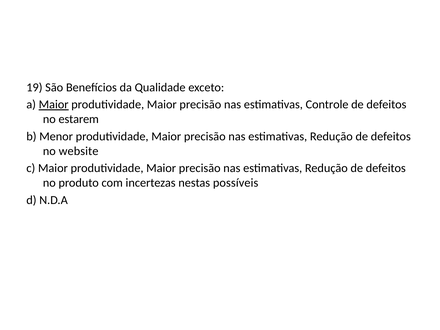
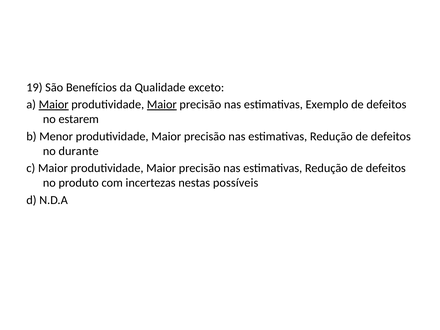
Maior at (162, 105) underline: none -> present
Controle: Controle -> Exemplo
website: website -> durante
